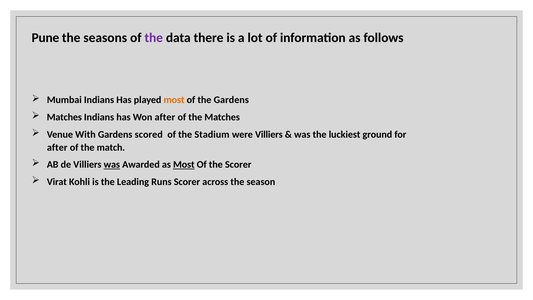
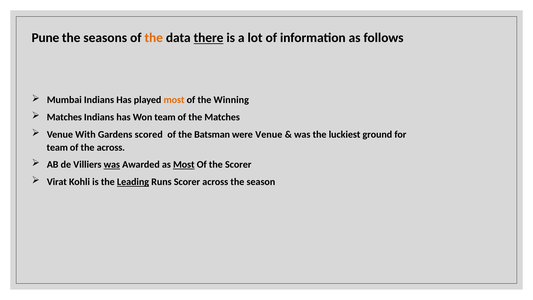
the at (154, 38) colour: purple -> orange
there underline: none -> present
the Gardens: Gardens -> Winning
Won after: after -> team
Stadium: Stadium -> Batsman
were Villiers: Villiers -> Venue
after at (57, 147): after -> team
the match: match -> across
Leading underline: none -> present
